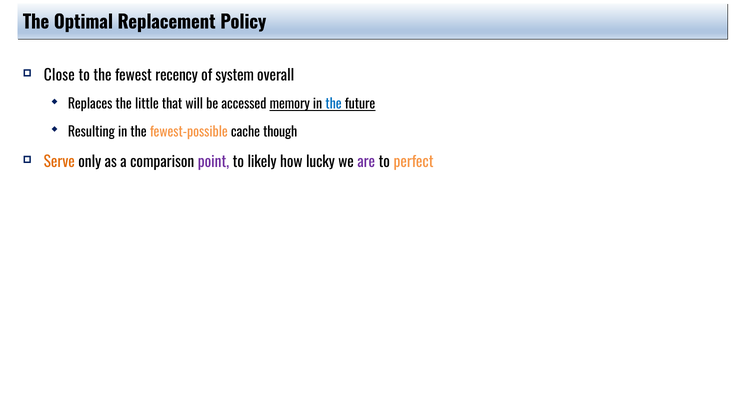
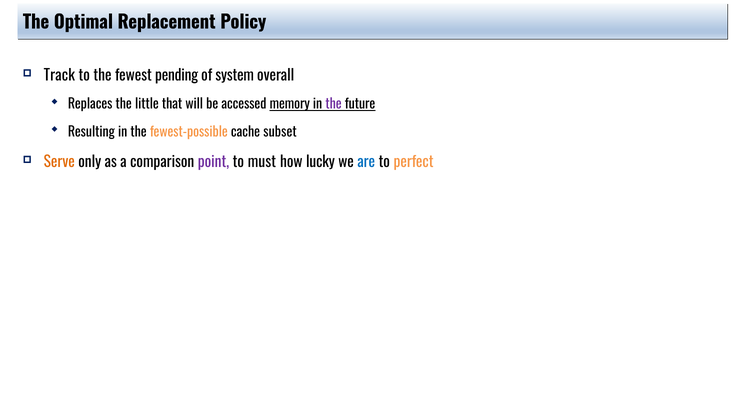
Close: Close -> Track
recency: recency -> pending
the at (333, 104) colour: blue -> purple
though: though -> subset
likely: likely -> must
are colour: purple -> blue
